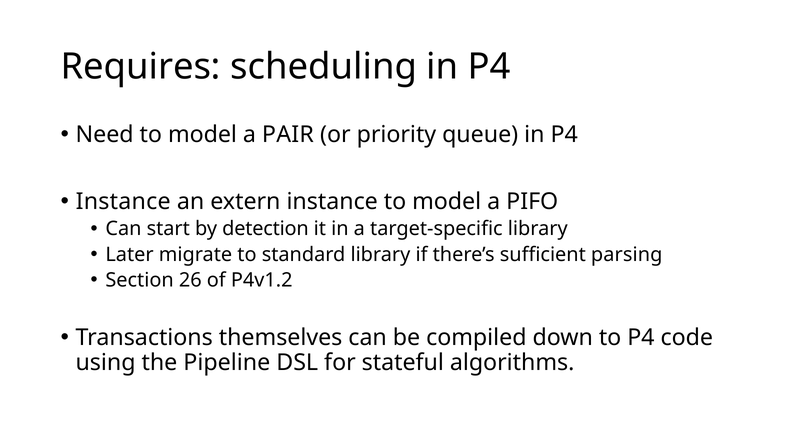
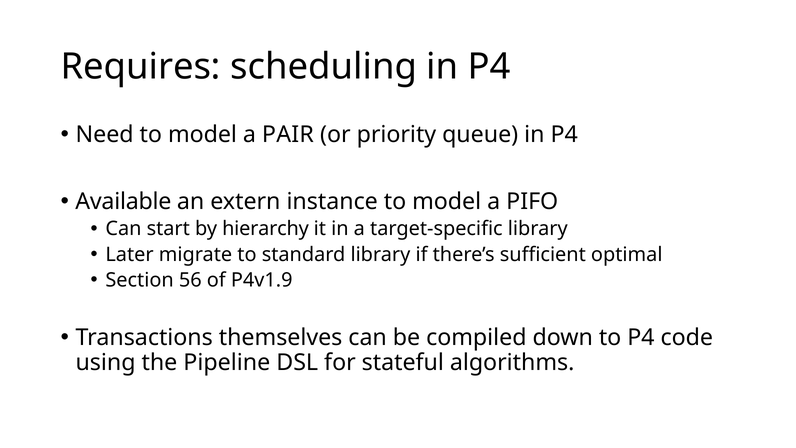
Instance at (123, 201): Instance -> Available
detection: detection -> hierarchy
parsing: parsing -> optimal
26: 26 -> 56
P4v1.2: P4v1.2 -> P4v1.9
